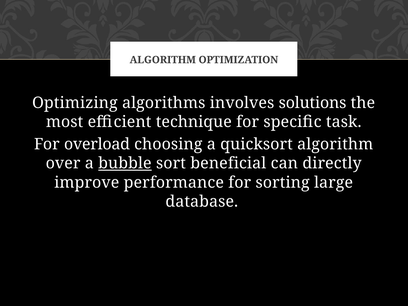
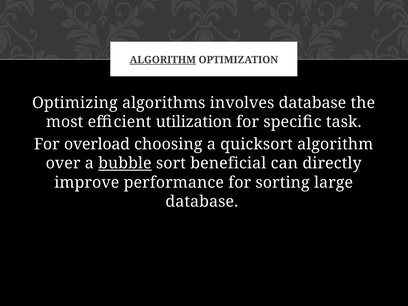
ALGORITHM at (163, 60) underline: none -> present
involves solutions: solutions -> database
technique: technique -> utilization
